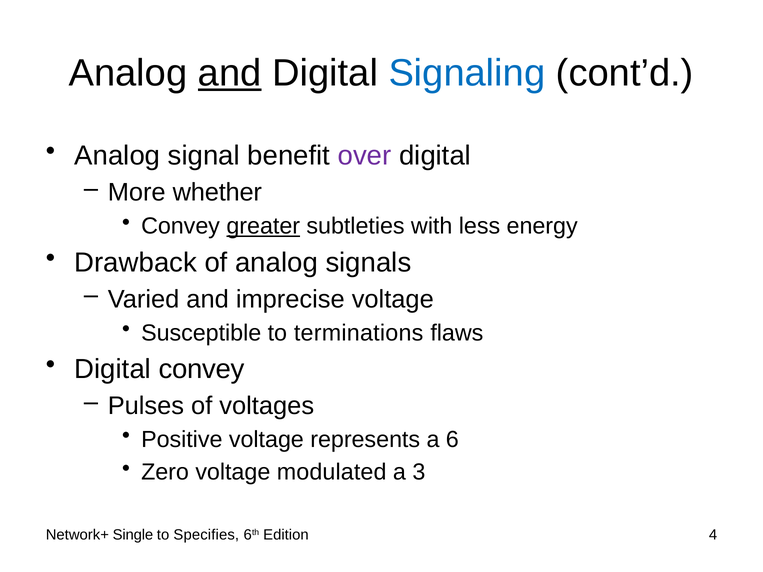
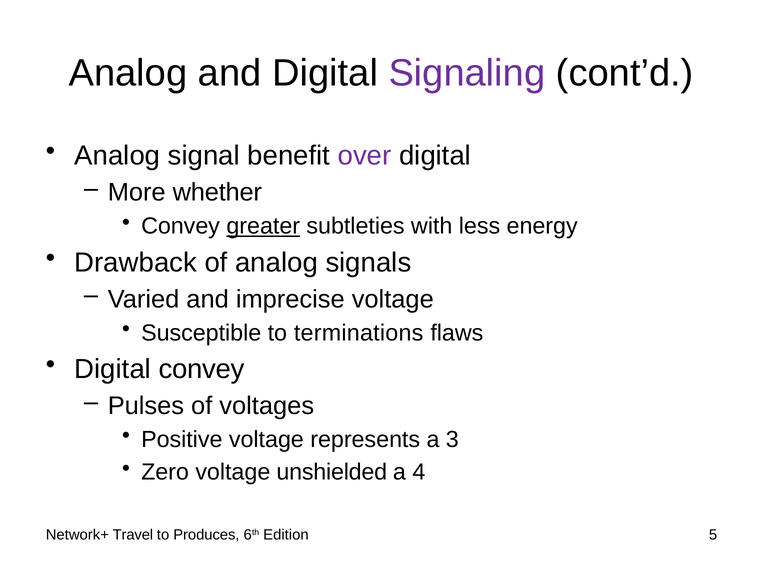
and at (230, 73) underline: present -> none
Signaling colour: blue -> purple
6: 6 -> 3
modulated: modulated -> unshielded
3: 3 -> 4
Single: Single -> Travel
Specifies: Specifies -> Produces
4: 4 -> 5
